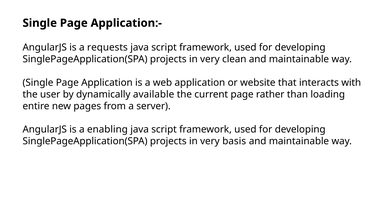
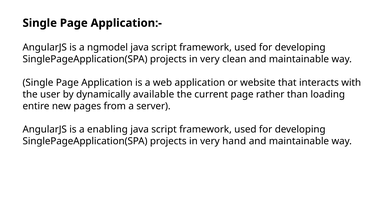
requests: requests -> ngmodel
basis: basis -> hand
